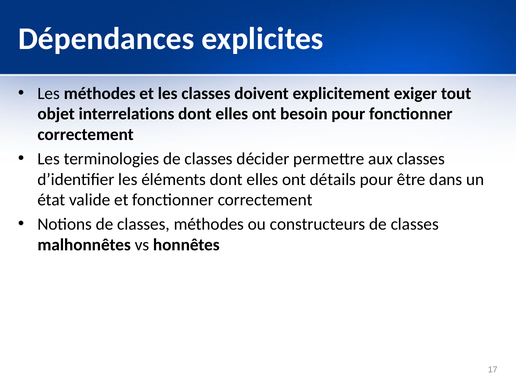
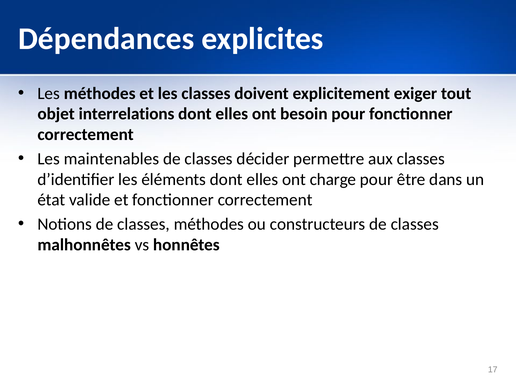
terminologies: terminologies -> maintenables
détails: détails -> charge
